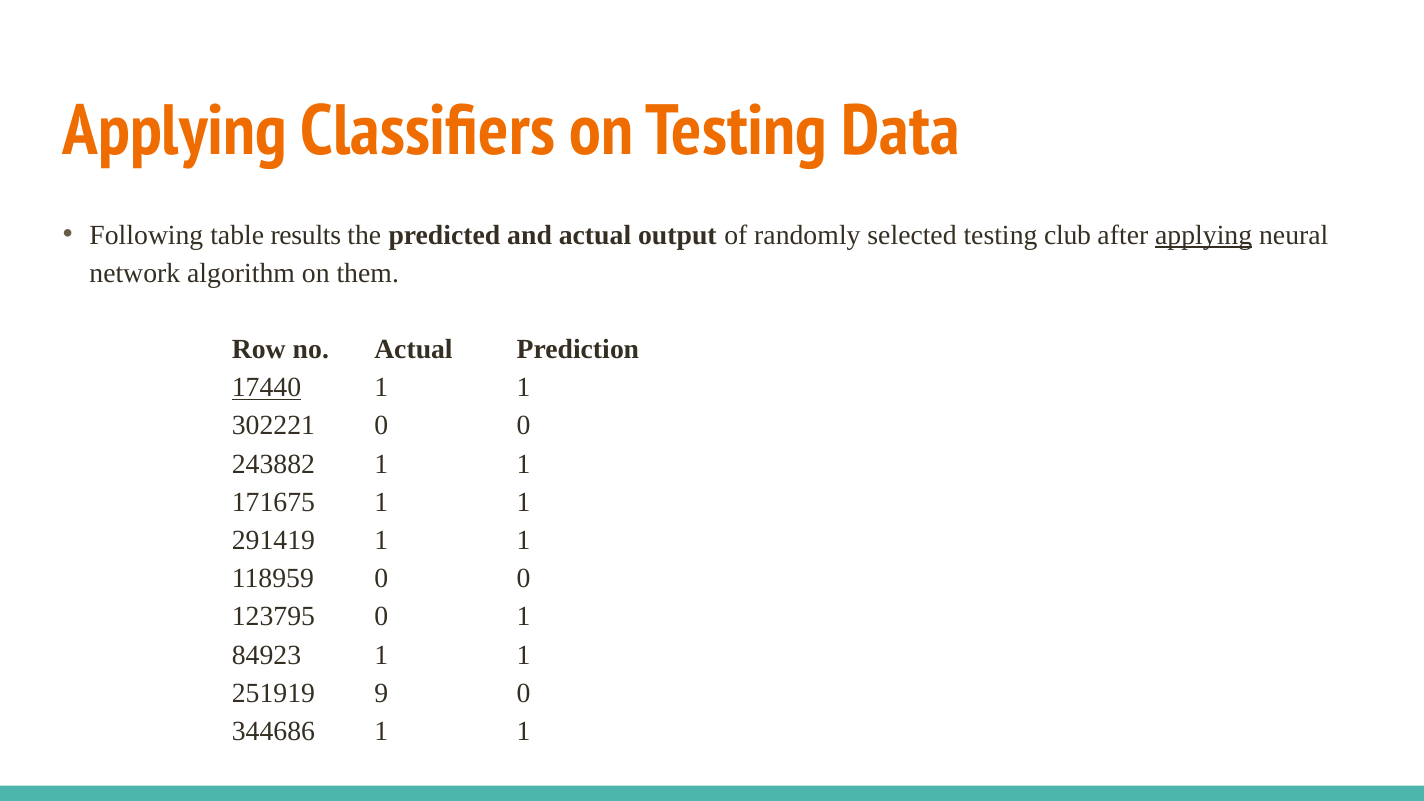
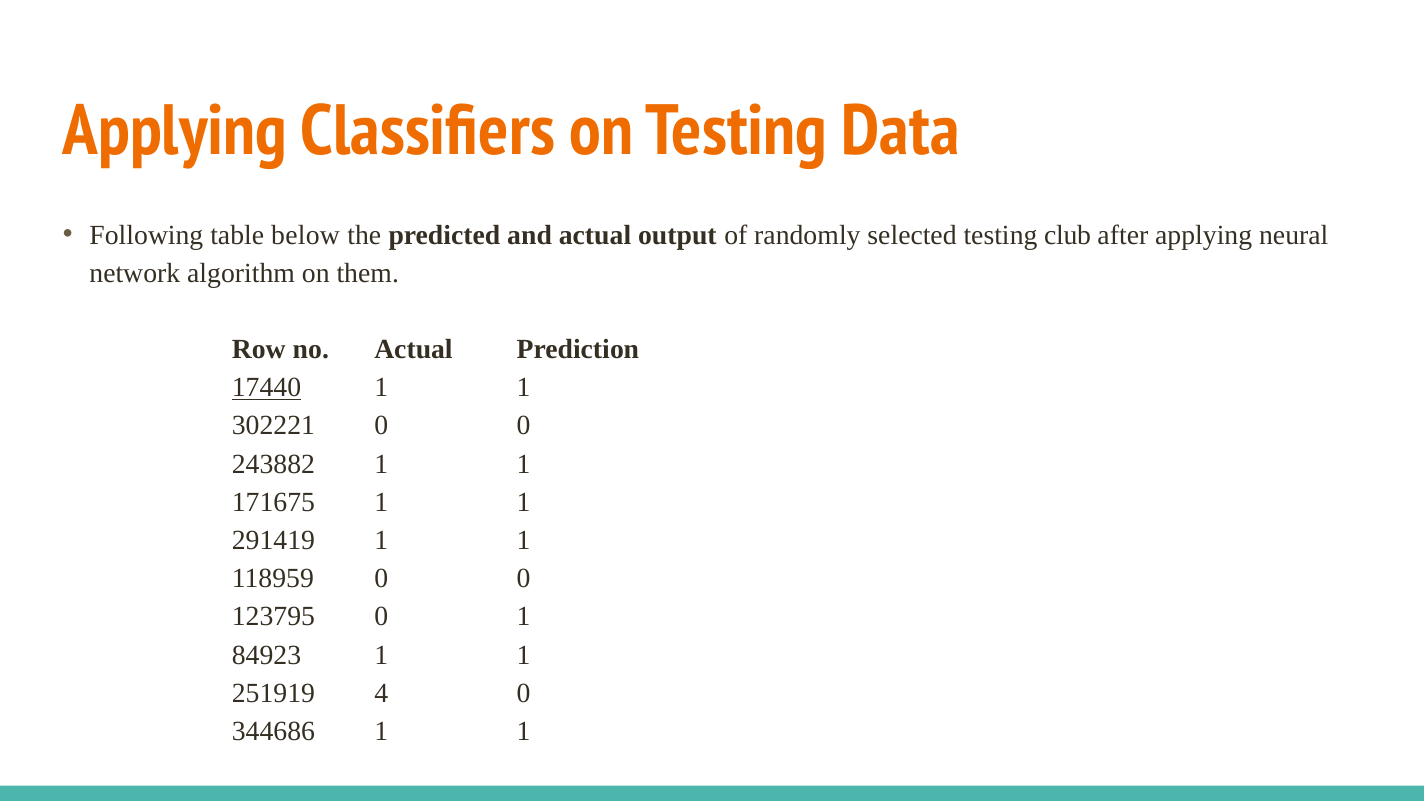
results: results -> below
applying at (1204, 235) underline: present -> none
9: 9 -> 4
